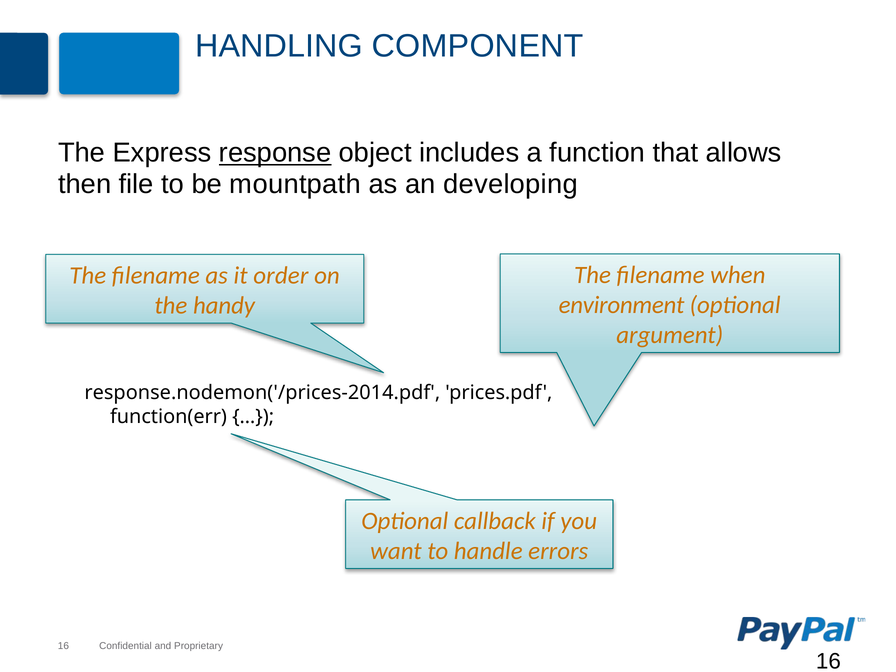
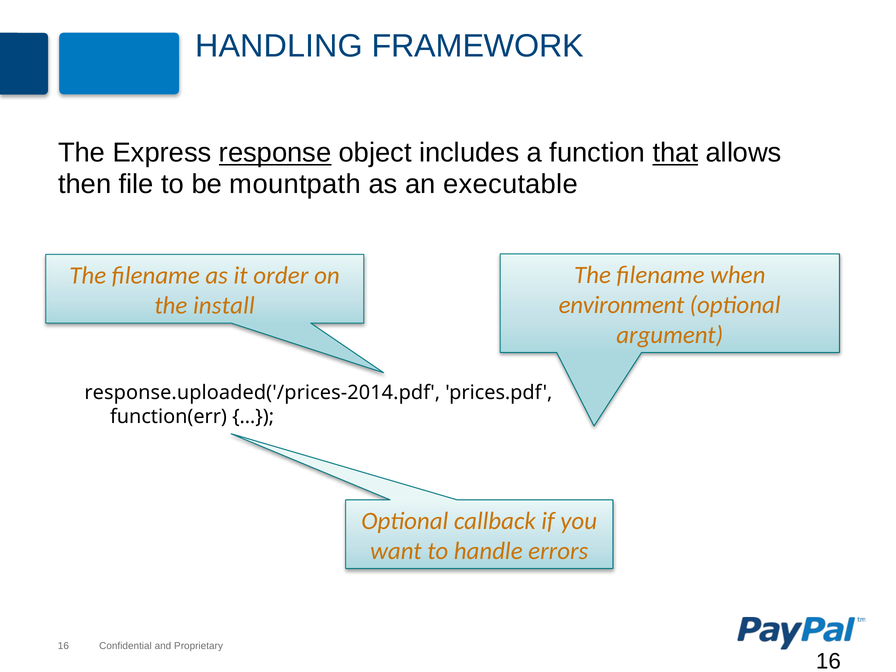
COMPONENT: COMPONENT -> FRAMEWORK
that underline: none -> present
developing: developing -> executable
handy: handy -> install
response.nodemon('/prices-2014.pdf: response.nodemon('/prices-2014.pdf -> response.uploaded('/prices-2014.pdf
